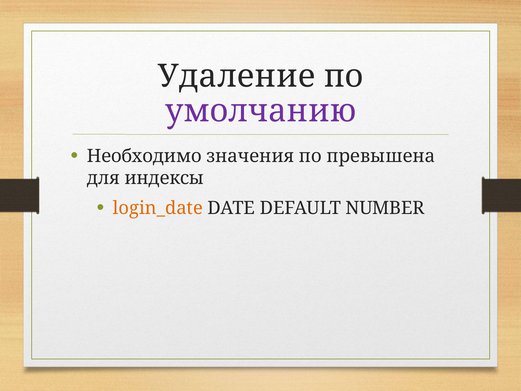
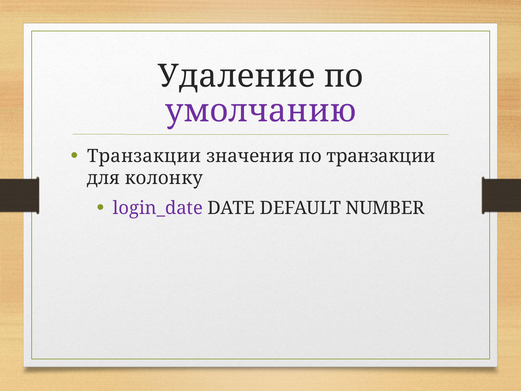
Необходимо at (144, 156): Необходимо -> Транзакции
по превышена: превышена -> транзакции
индексы: индексы -> колонку
login_date colour: orange -> purple
